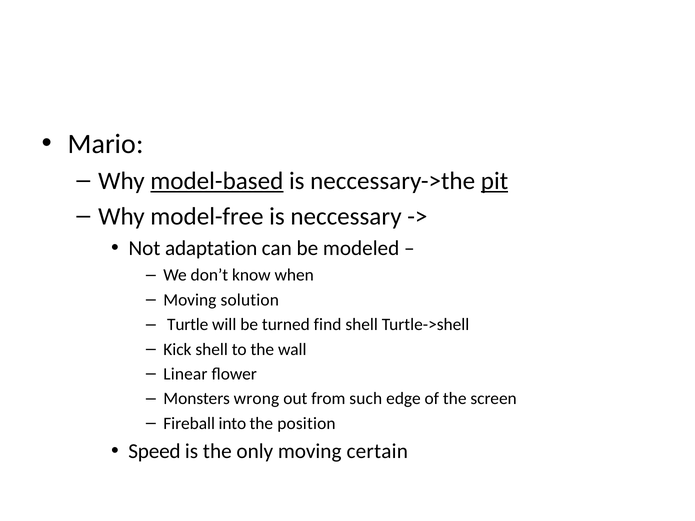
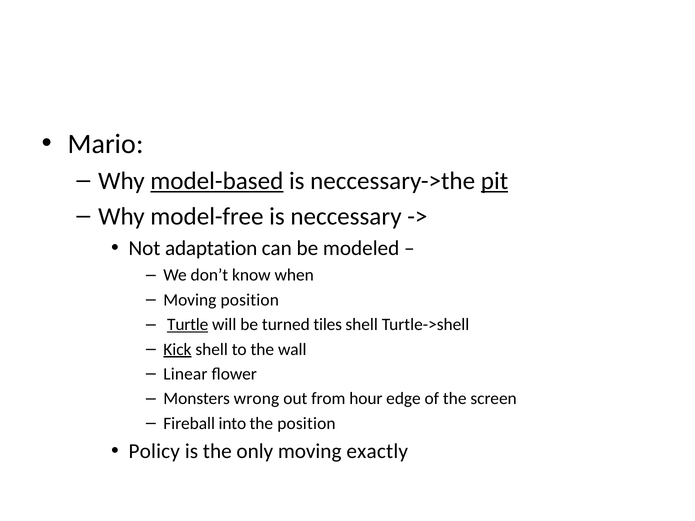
Moving solution: solution -> position
Turtle underline: none -> present
find: find -> tiles
Kick underline: none -> present
such: such -> hour
Speed: Speed -> Policy
certain: certain -> exactly
